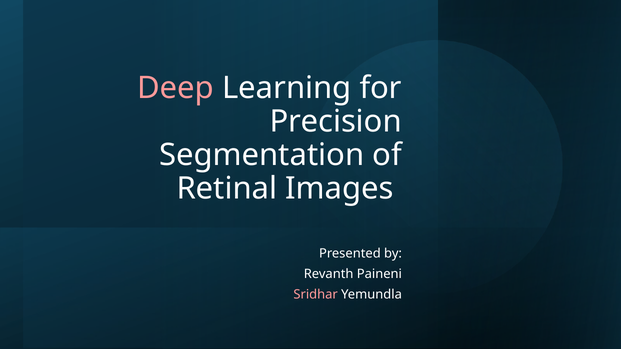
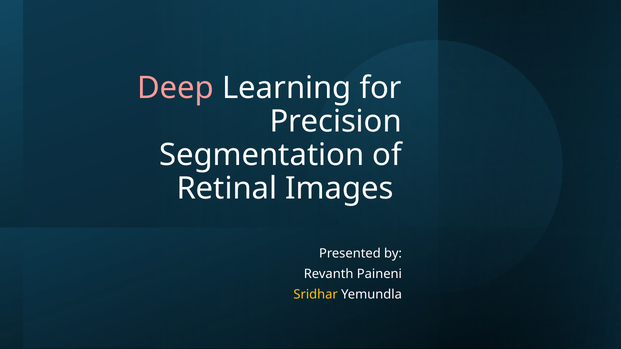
Sridhar colour: pink -> yellow
